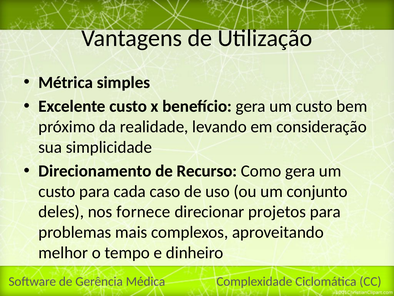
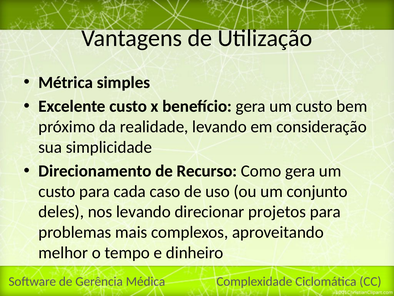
nos fornece: fornece -> levando
